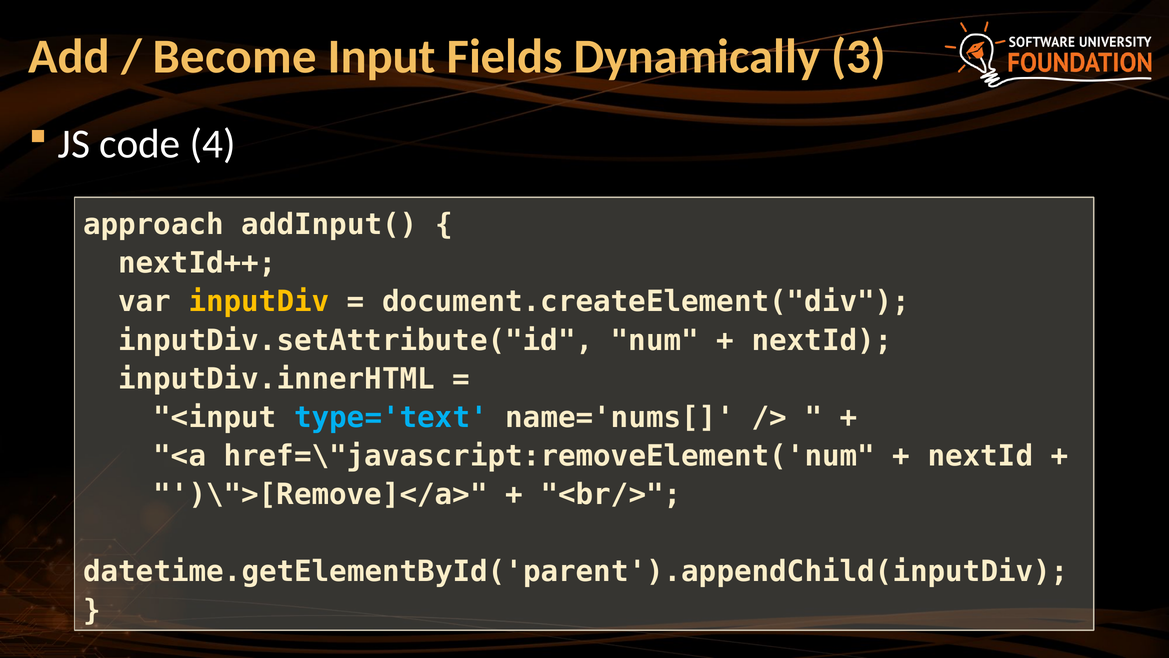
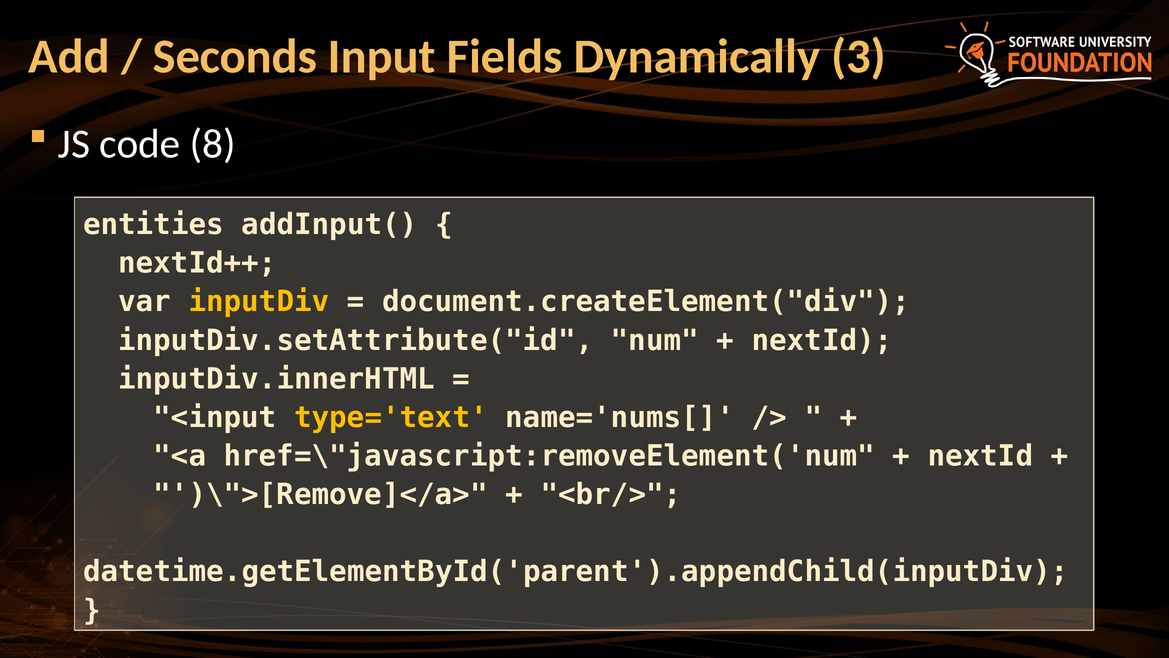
Become: Become -> Seconds
4: 4 -> 8
approach: approach -> entities
type='text colour: light blue -> yellow
